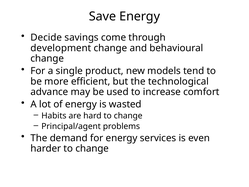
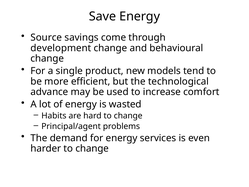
Decide: Decide -> Source
